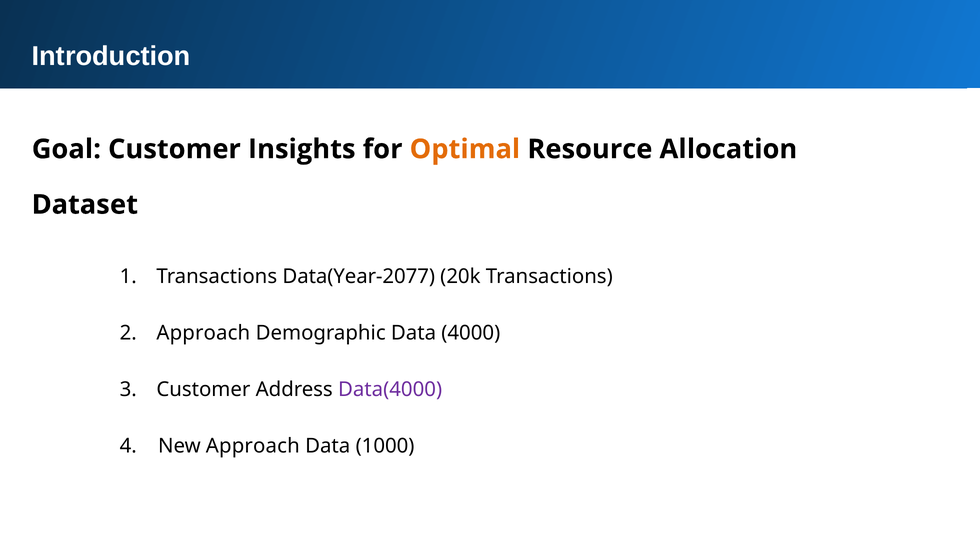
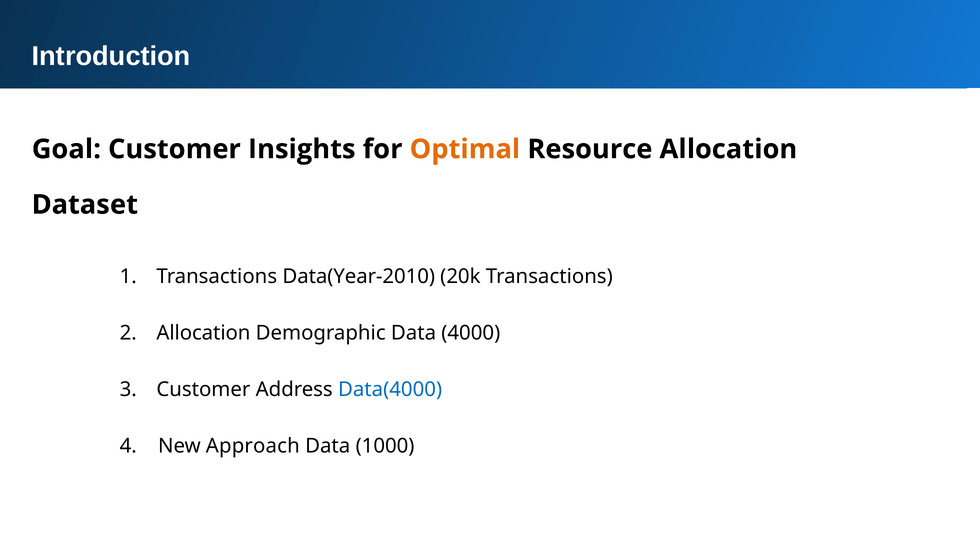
Data(Year-2077: Data(Year-2077 -> Data(Year-2010
Approach at (203, 333): Approach -> Allocation
Data(4000 colour: purple -> blue
